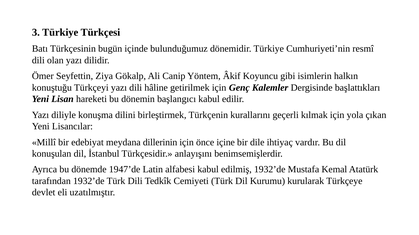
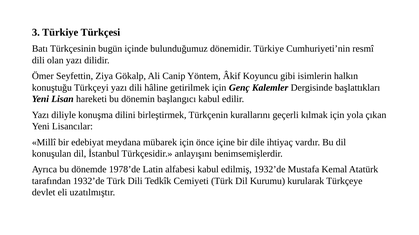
dillerinin: dillerinin -> mübarek
1947’de: 1947’de -> 1978’de
